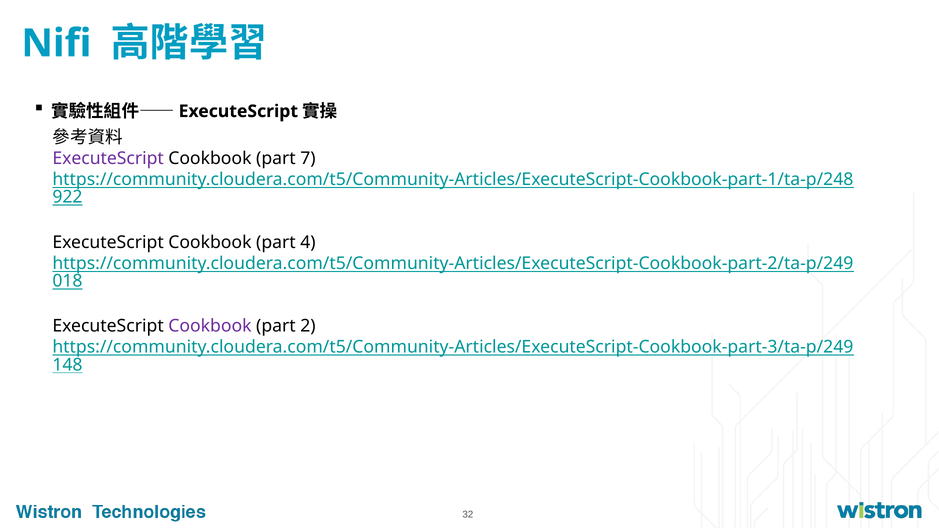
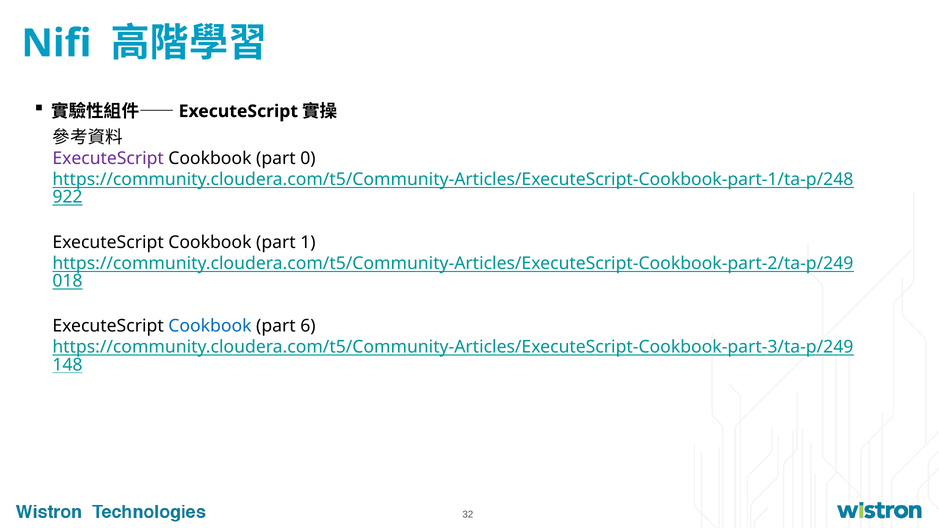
7: 7 -> 0
4: 4 -> 1
Cookbook at (210, 326) colour: purple -> blue
2: 2 -> 6
